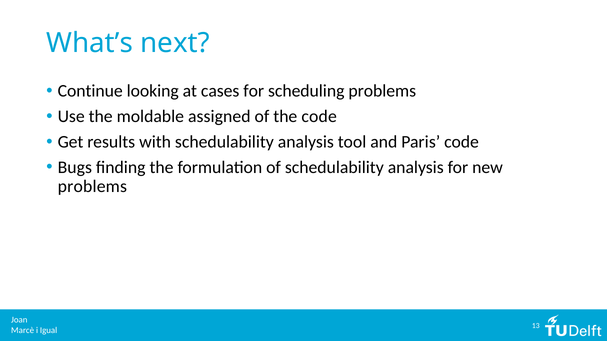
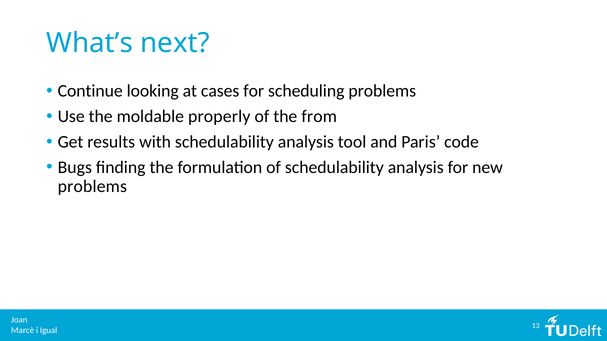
assigned: assigned -> properly
the code: code -> from
